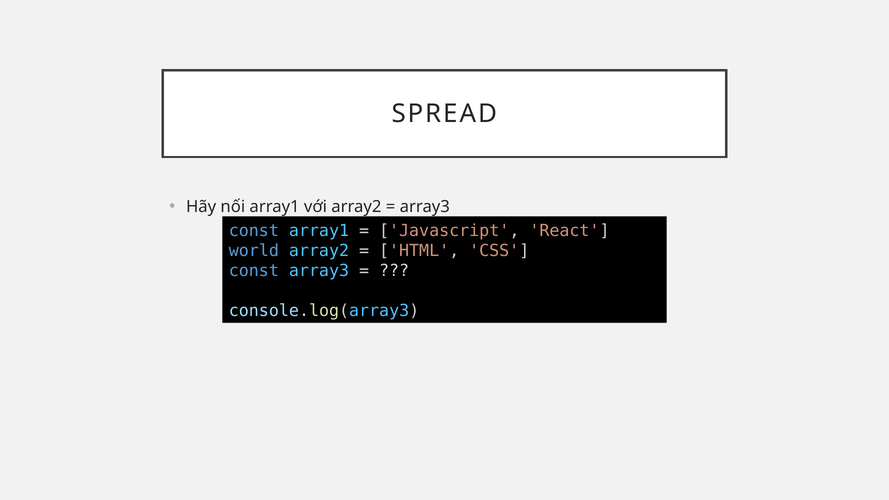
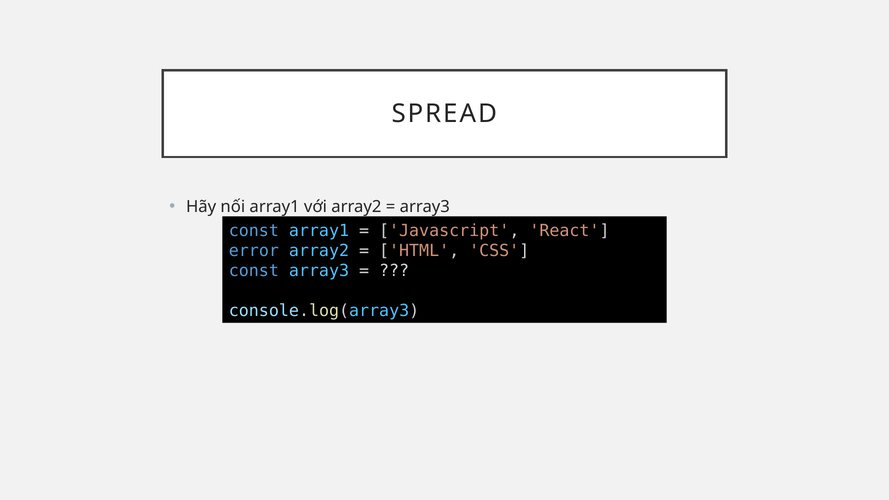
world: world -> error
